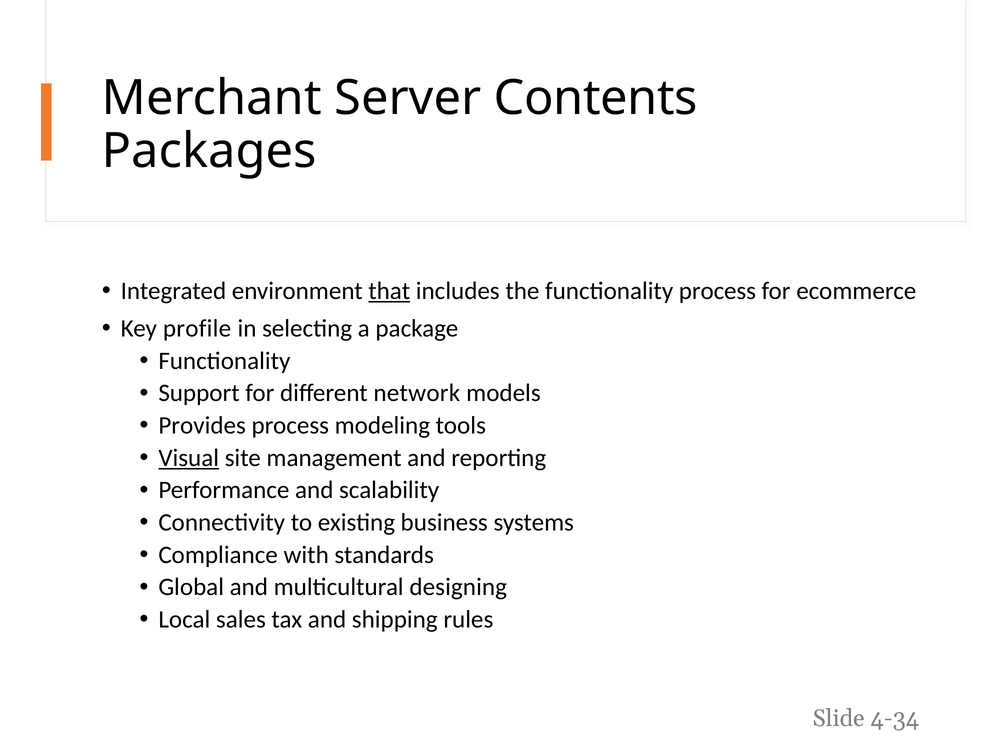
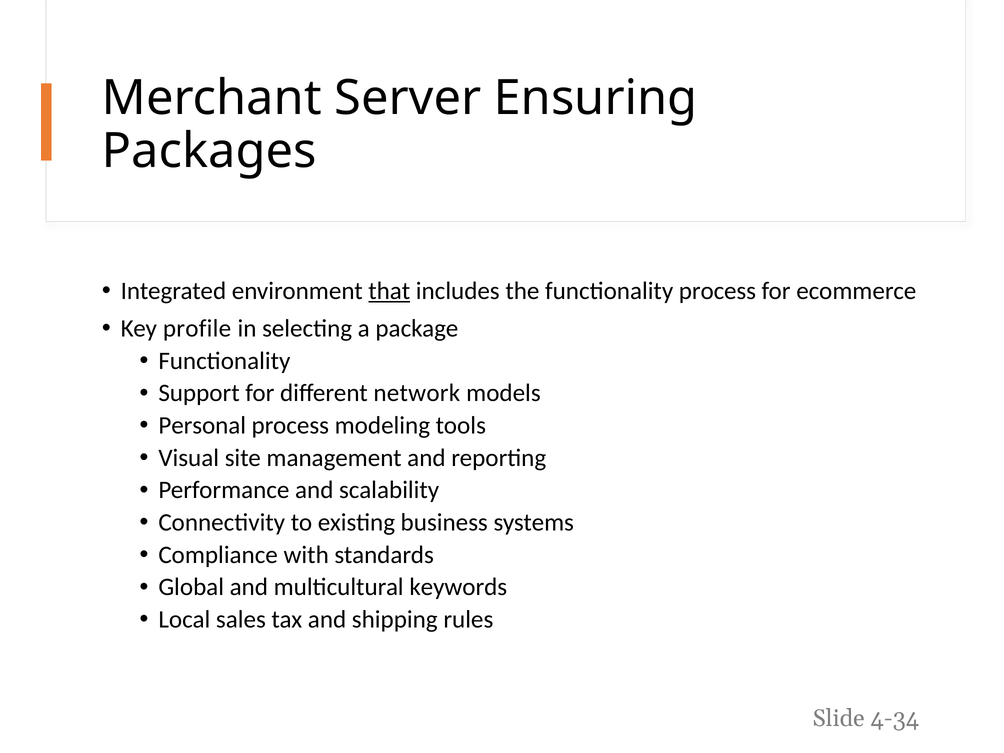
Contents: Contents -> Ensuring
Provides: Provides -> Personal
Visual underline: present -> none
designing: designing -> keywords
